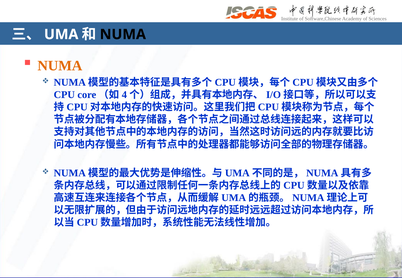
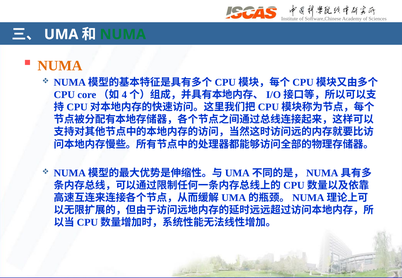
NUMA at (123, 34) colour: black -> green
